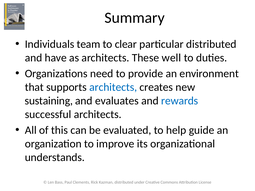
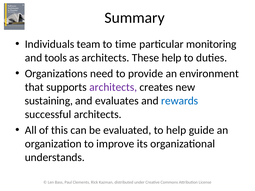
clear: clear -> time
particular distributed: distributed -> monitoring
have: have -> tools
These well: well -> help
architects at (113, 87) colour: blue -> purple
